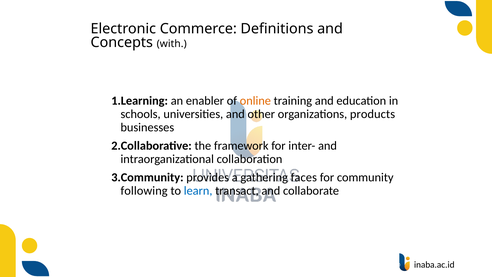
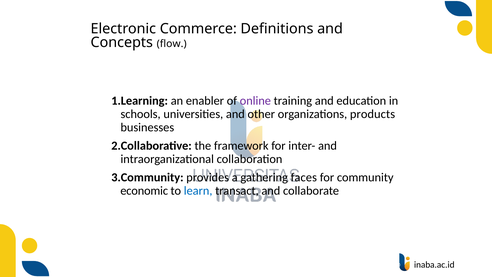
with: with -> flow
online colour: orange -> purple
following: following -> economic
